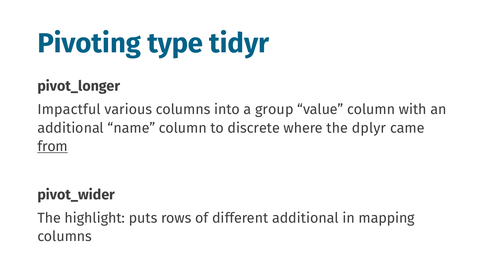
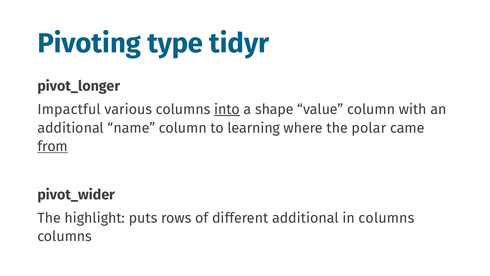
into underline: none -> present
group: group -> shape
discrete: discrete -> learning
dplyr: dplyr -> polar
in mapping: mapping -> columns
